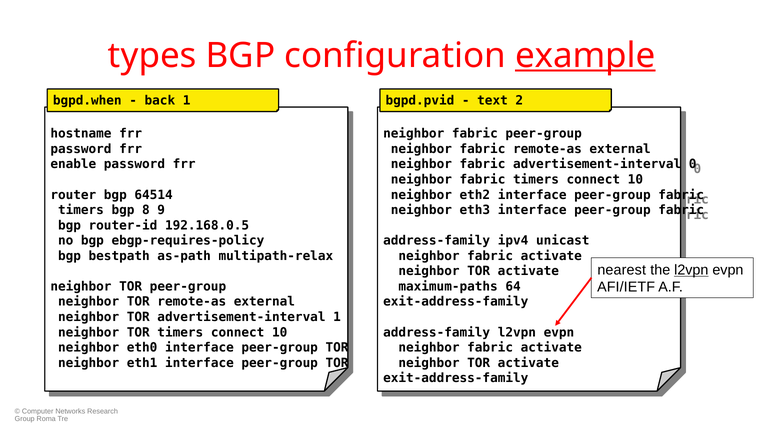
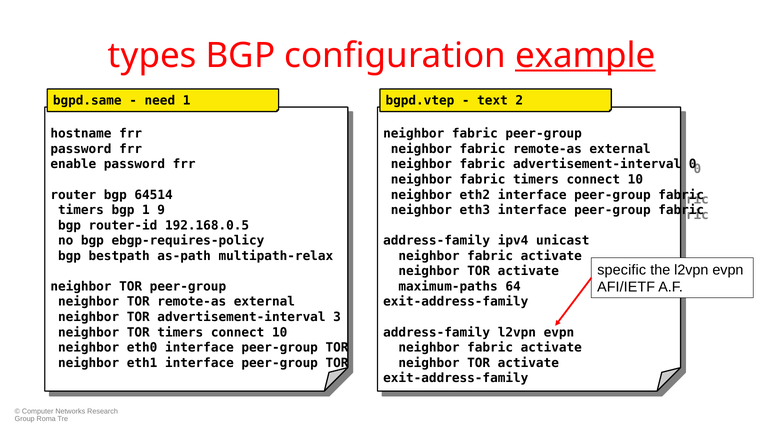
bgpd.when: bgpd.when -> bgpd.same
back: back -> need
bgpd.pvid: bgpd.pvid -> bgpd.vtep
8 at (146, 210): 8 -> 1
nearest: nearest -> specific
l2vpn at (691, 270) underline: present -> none
1 at (337, 317): 1 -> 3
